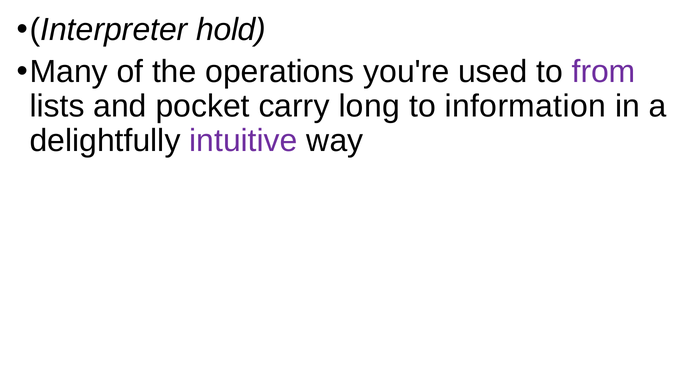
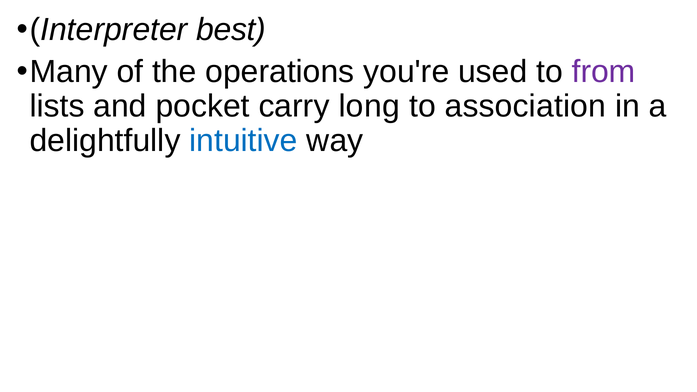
hold: hold -> best
information: information -> association
intuitive colour: purple -> blue
